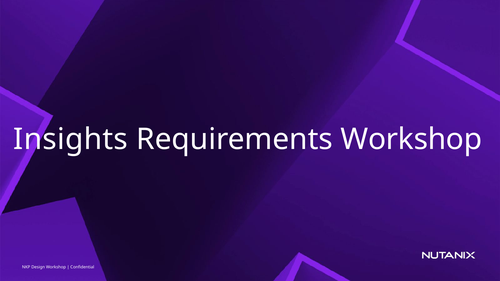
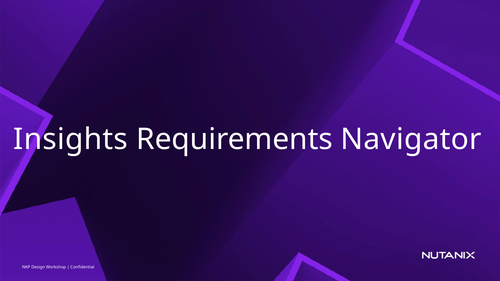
Requirements Workshop: Workshop -> Navigator
